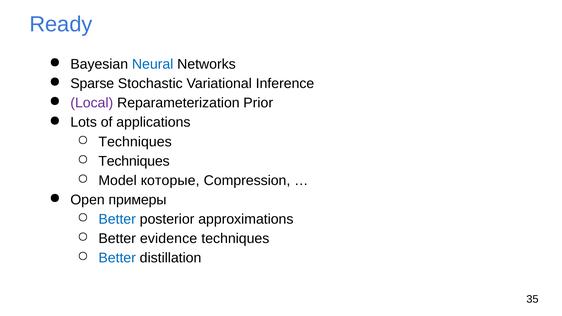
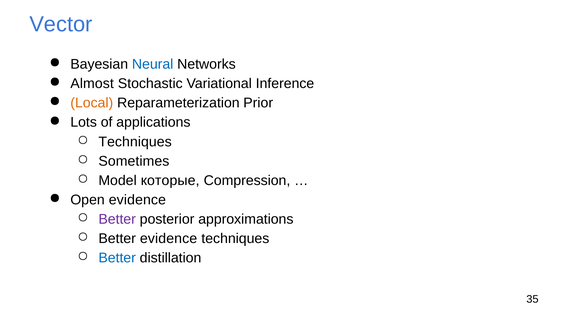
Ready: Ready -> Vector
Sparse: Sparse -> Almost
Local colour: purple -> orange
Techniques at (134, 161): Techniques -> Sometimes
Open примеры: примеры -> evidence
Better at (117, 219) colour: blue -> purple
